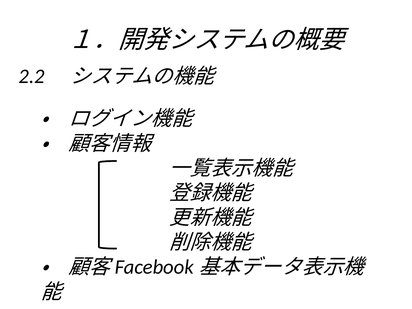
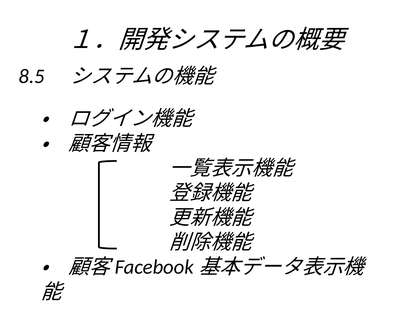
2.2: 2.2 -> 8.5
